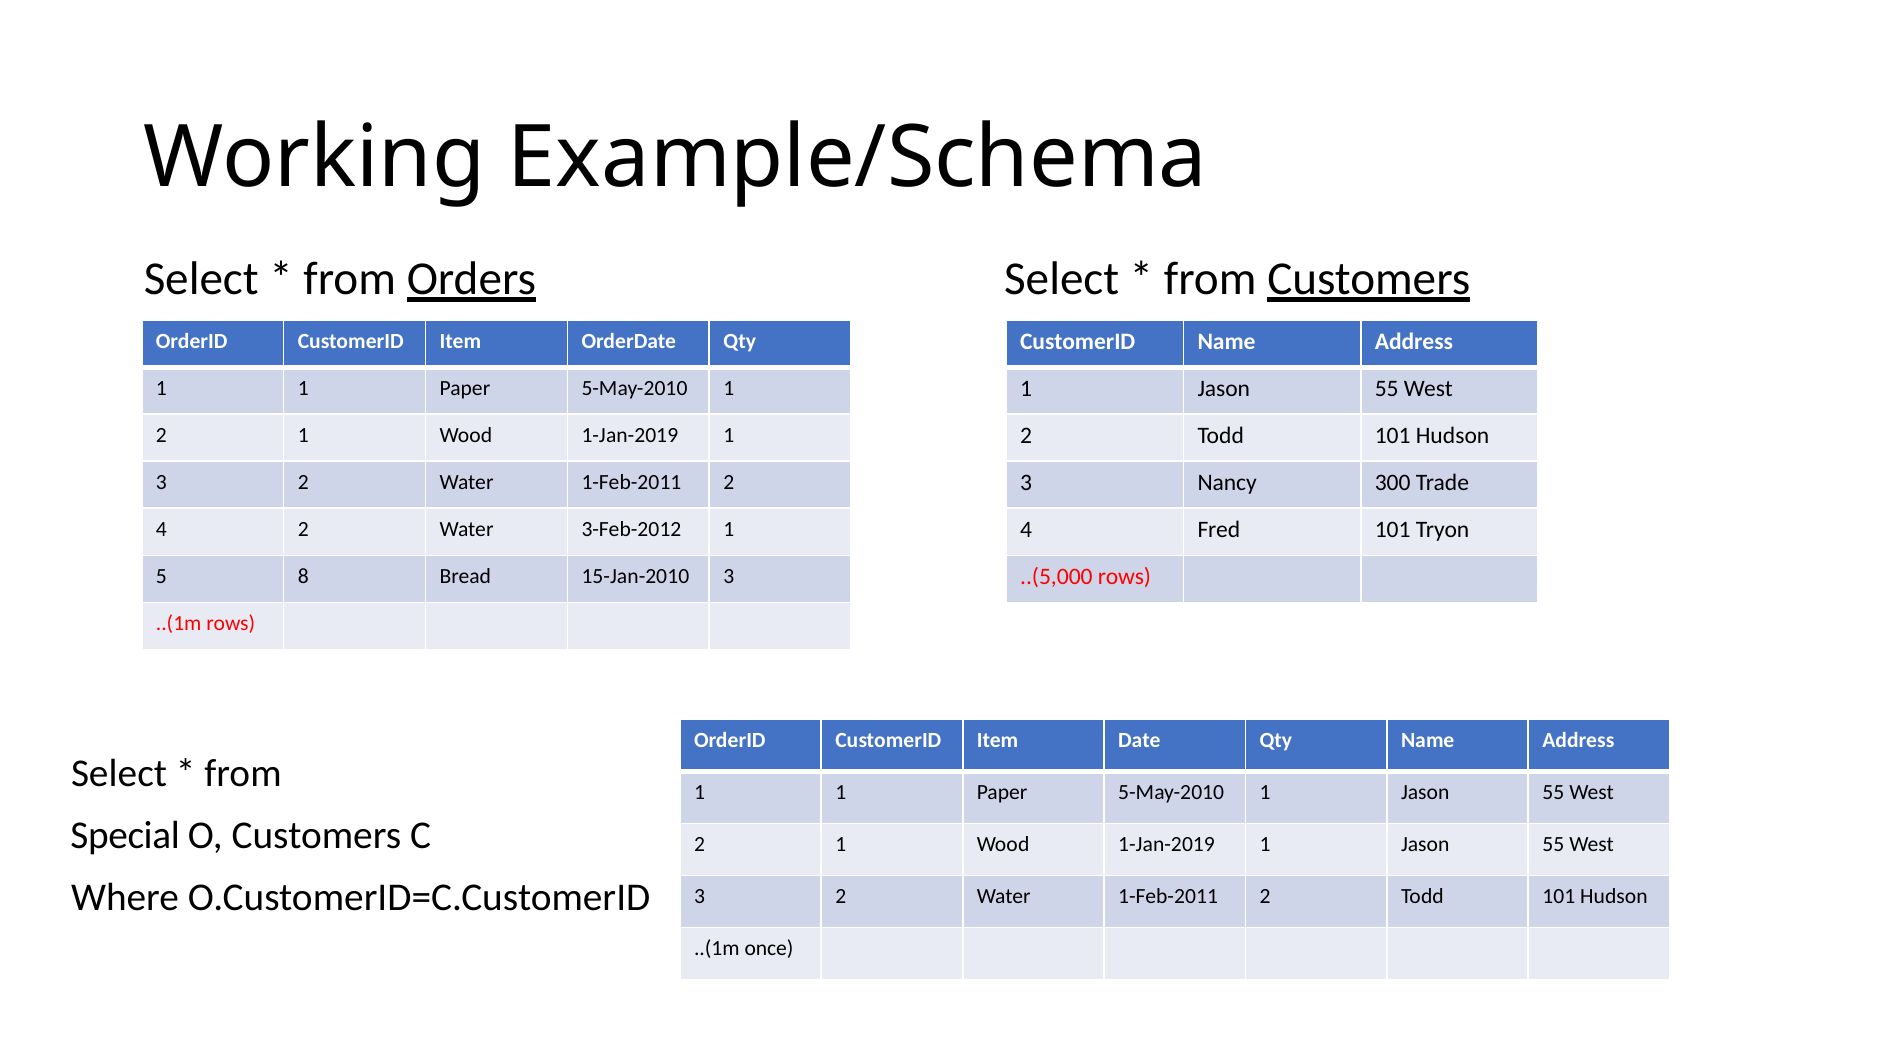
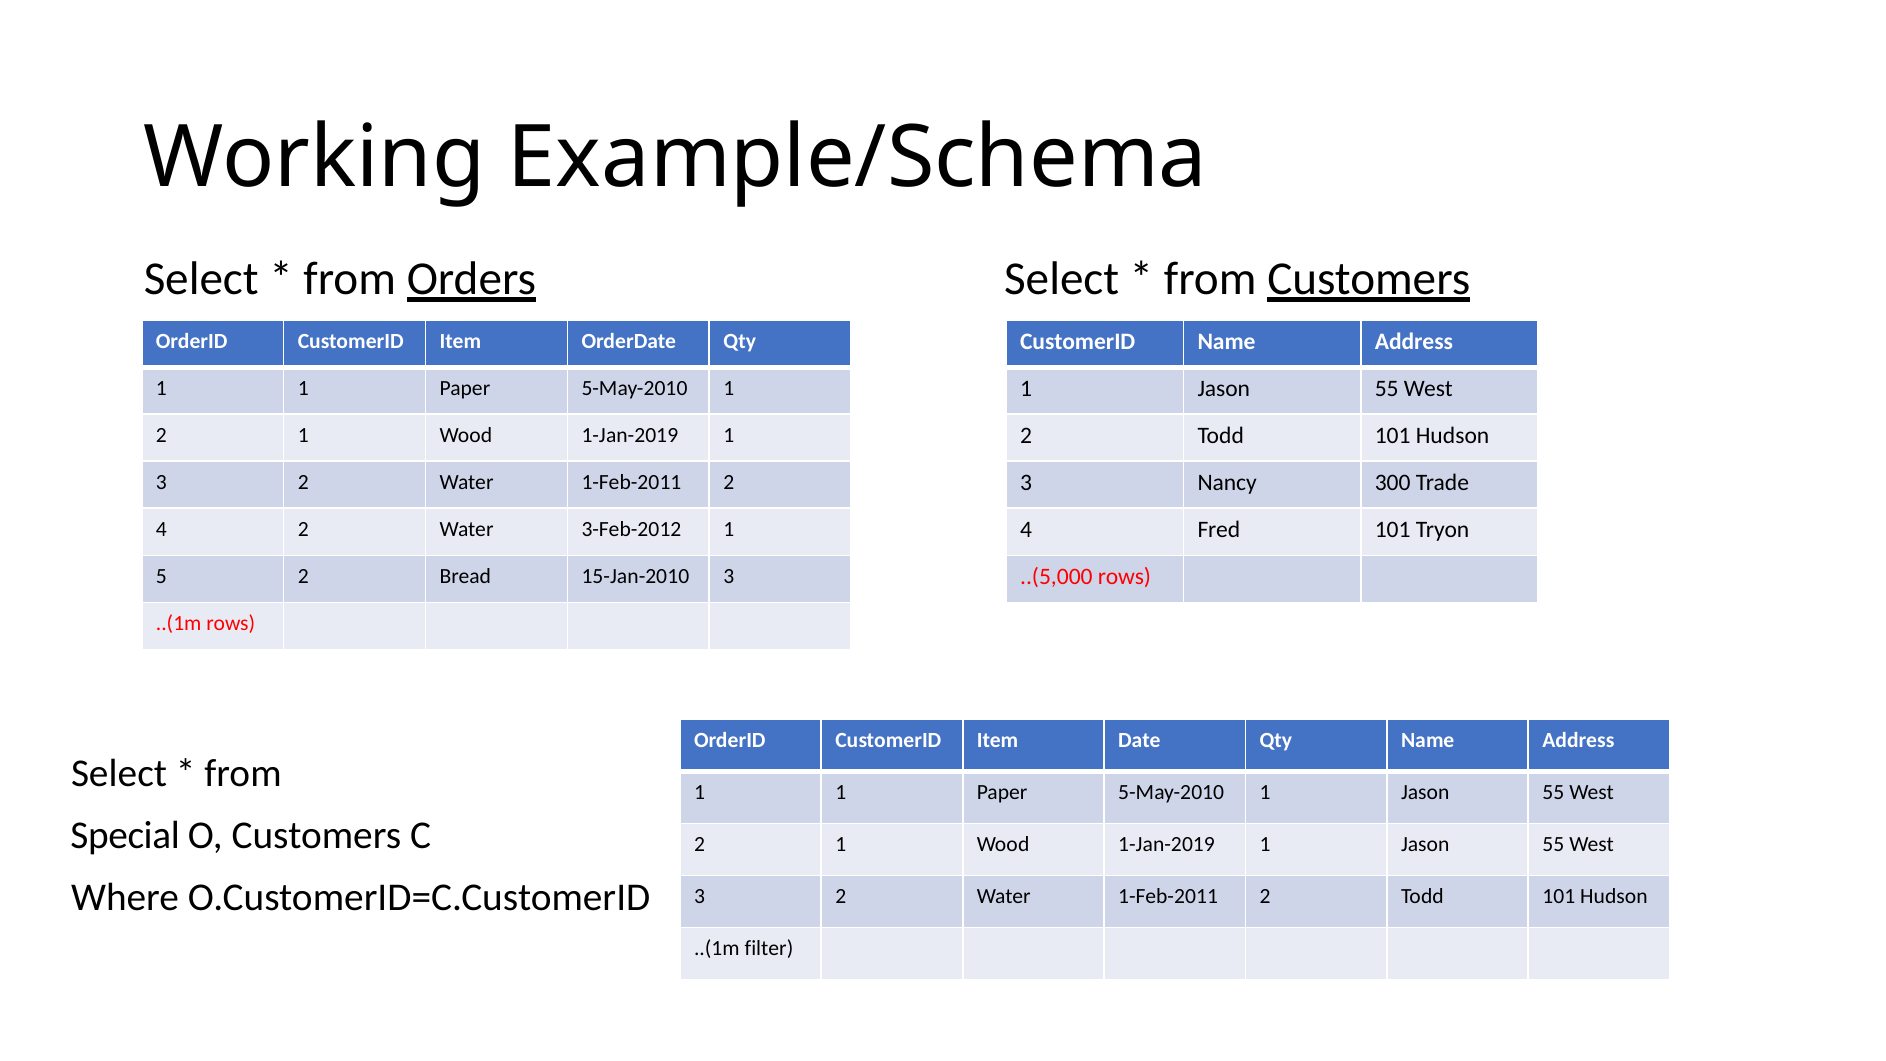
5 8: 8 -> 2
once: once -> filter
